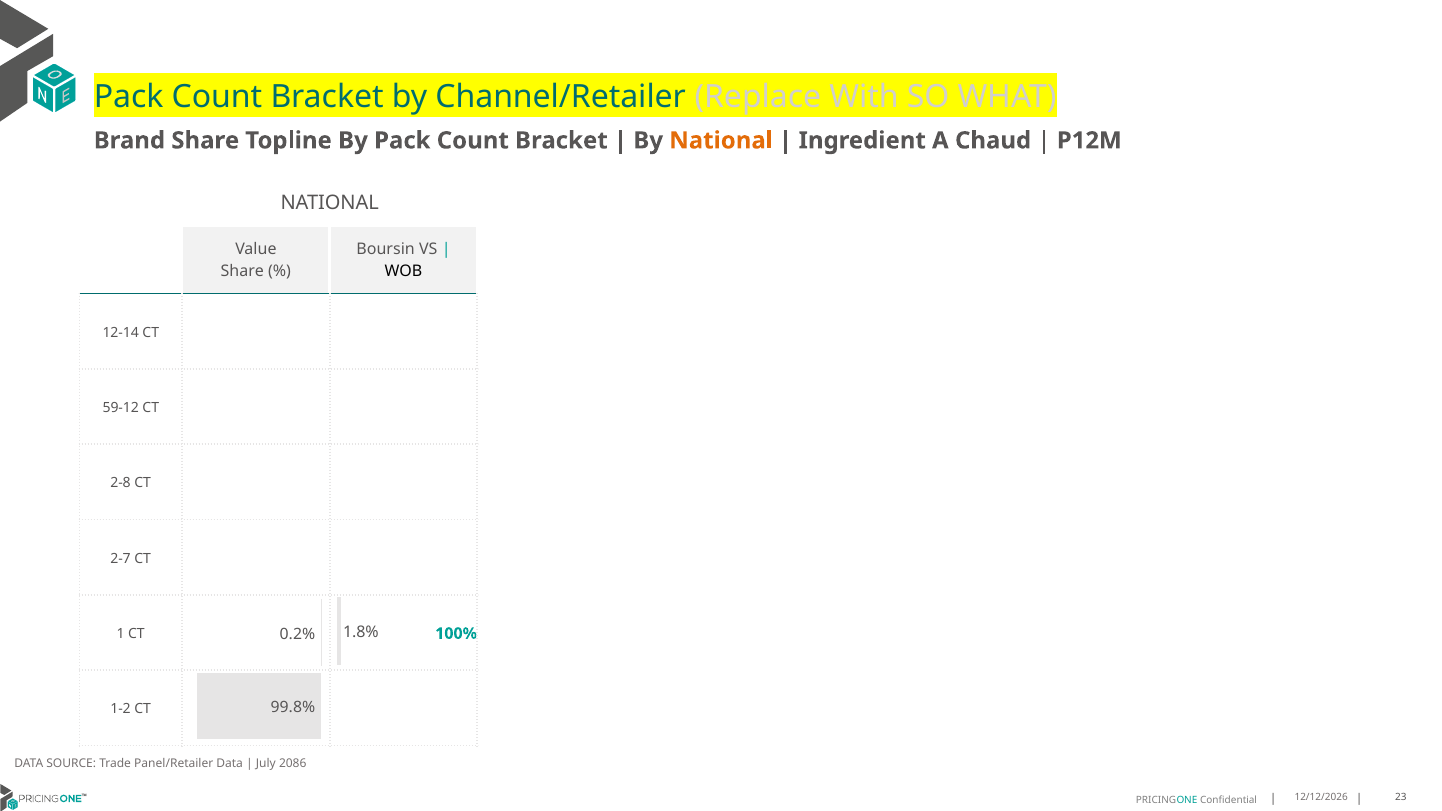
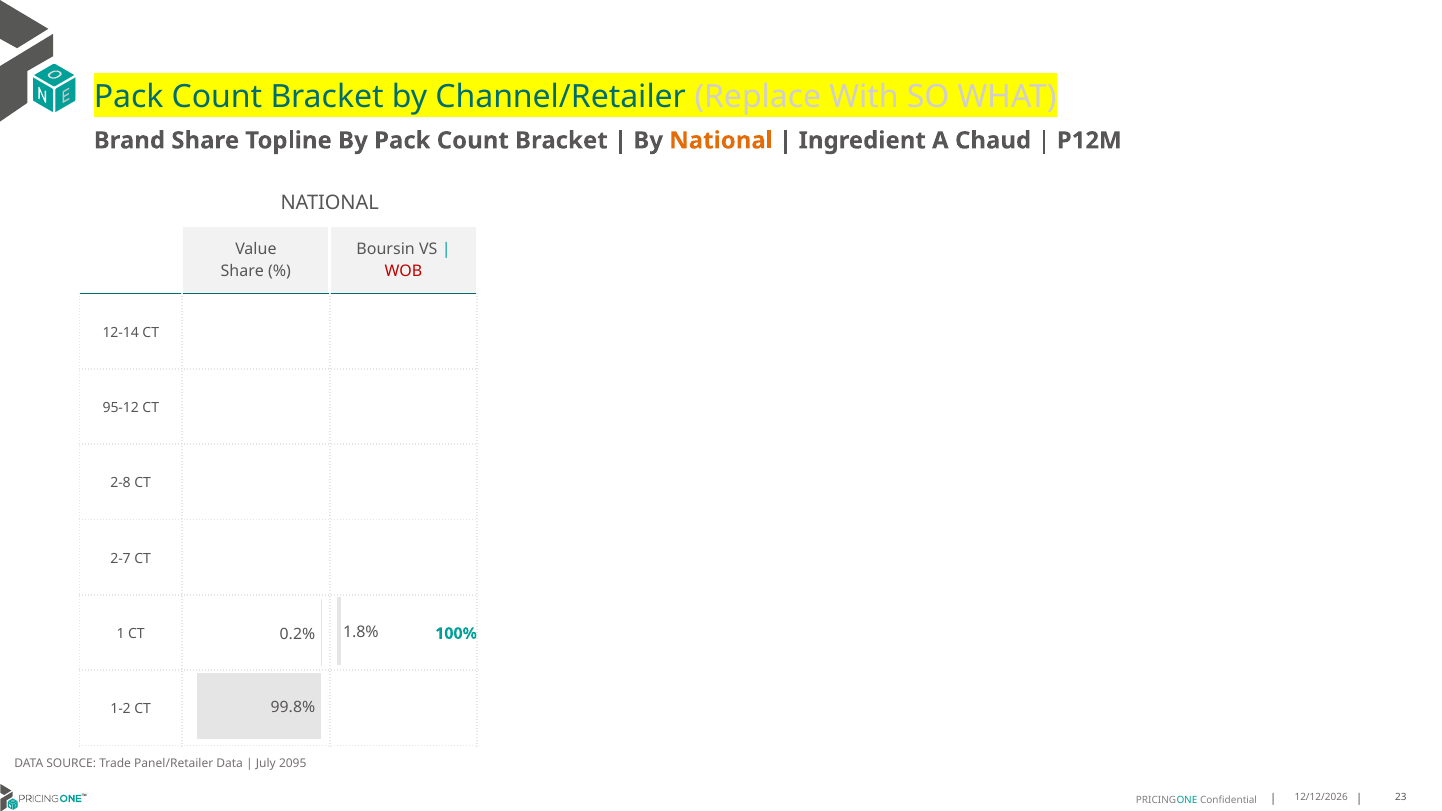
WOB colour: black -> red
59-12: 59-12 -> 95-12
2086: 2086 -> 2095
